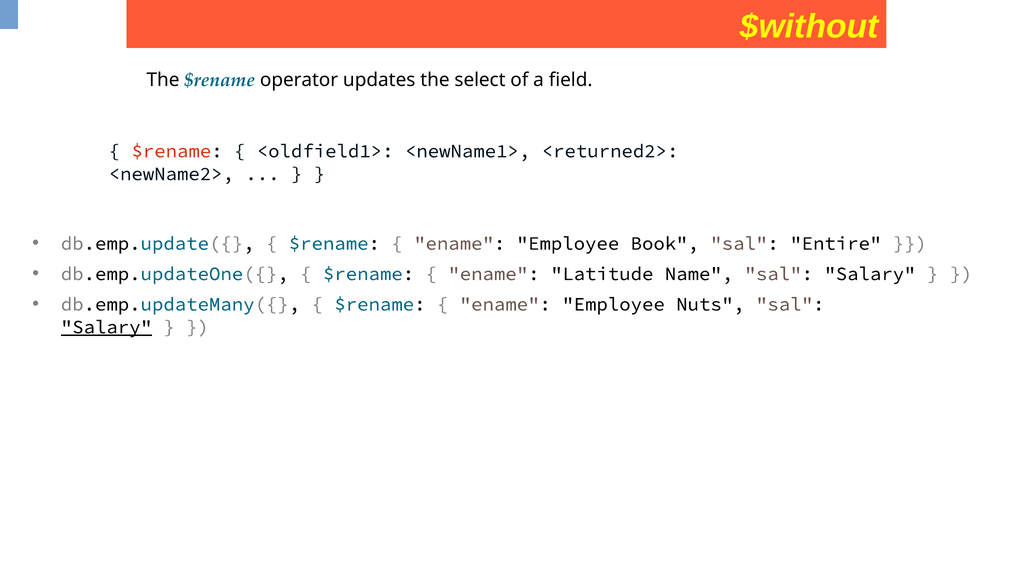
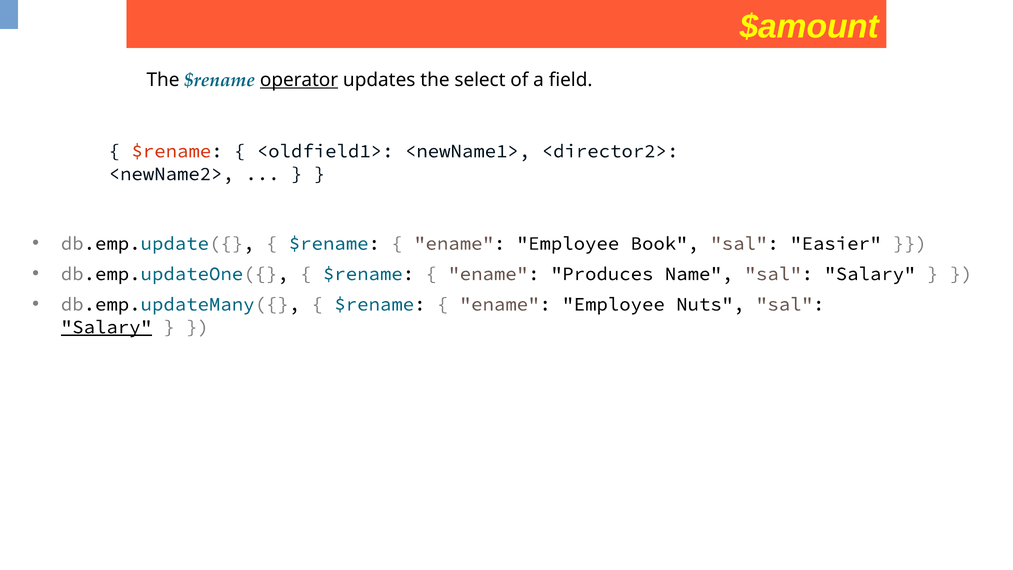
$without: $without -> $amount
operator underline: none -> present
<returned2>: <returned2> -> <director2>
Entire: Entire -> Easier
Latitude: Latitude -> Produces
